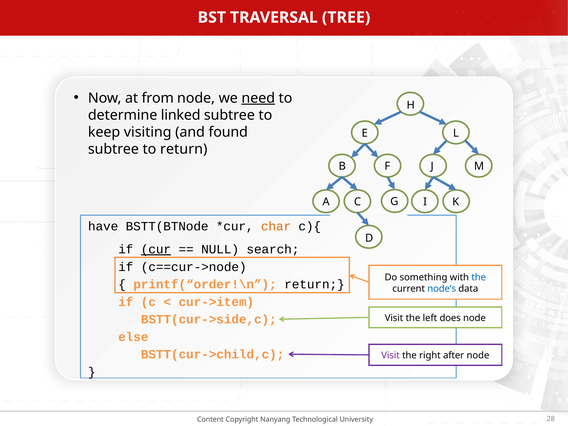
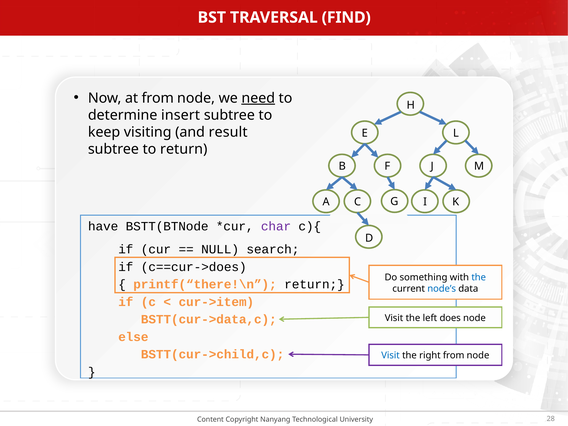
TREE: TREE -> FIND
linked: linked -> insert
found: found -> result
char colour: orange -> purple
cur underline: present -> none
c==cur->node: c==cur->node -> c==cur->does
printf(“order!\n: printf(“order!\n -> printf(“there!\n
BSTT(cur->side,c: BSTT(cur->side,c -> BSTT(cur->data,c
Visit at (391, 356) colour: purple -> blue
right after: after -> from
